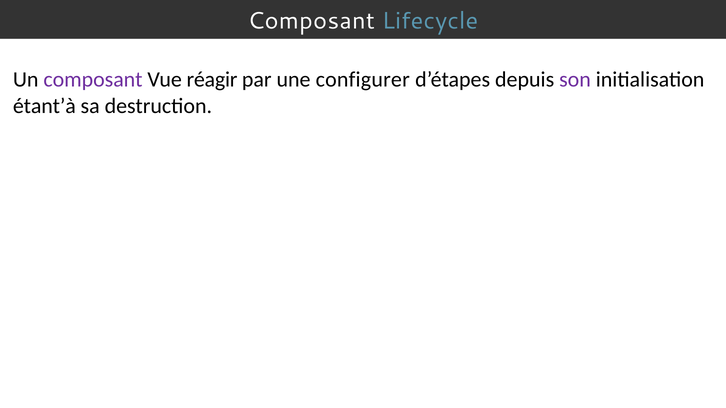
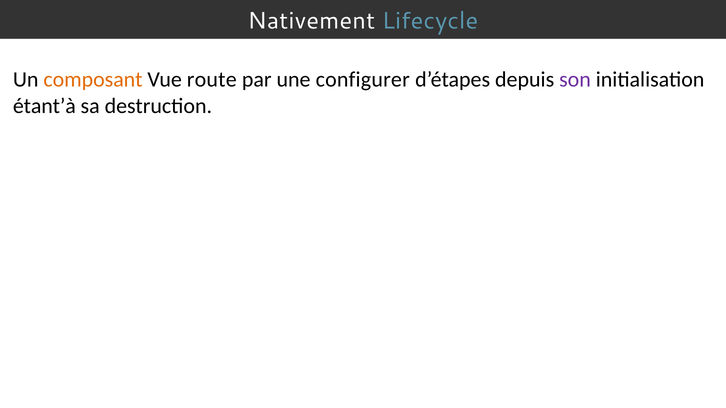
Composant at (311, 21): Composant -> Nativement
composant at (93, 80) colour: purple -> orange
réagir: réagir -> route
